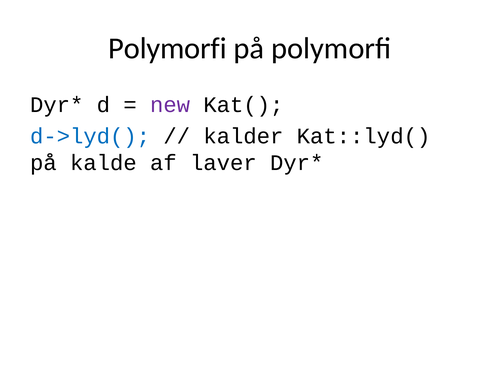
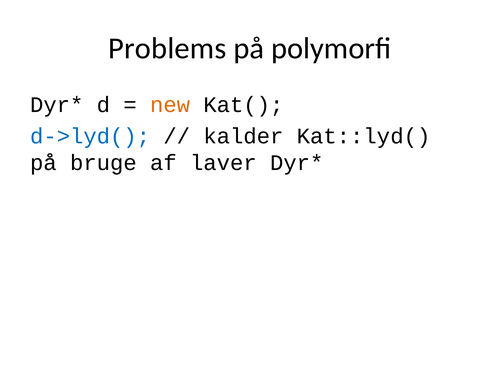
Polymorfi at (168, 48): Polymorfi -> Problems
new colour: purple -> orange
kalde: kalde -> bruge
